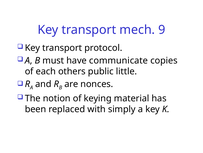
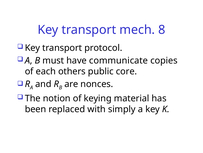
9: 9 -> 8
little: little -> core
